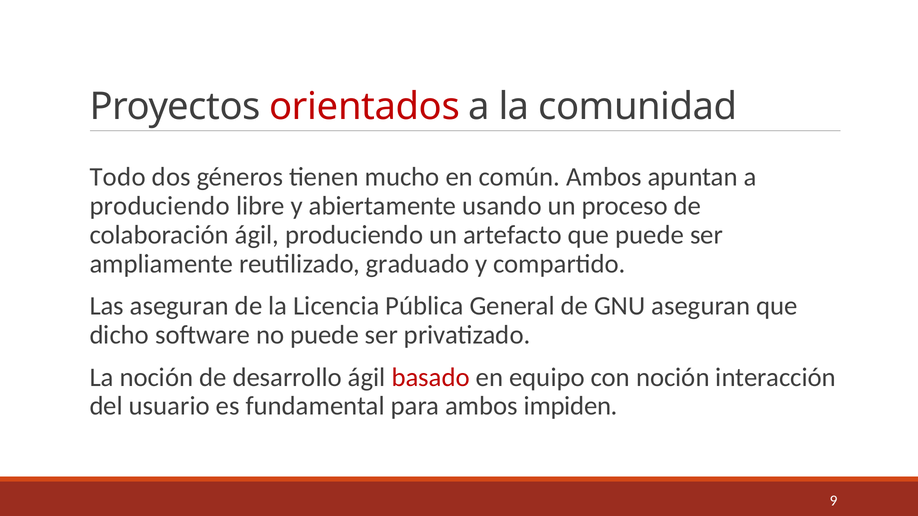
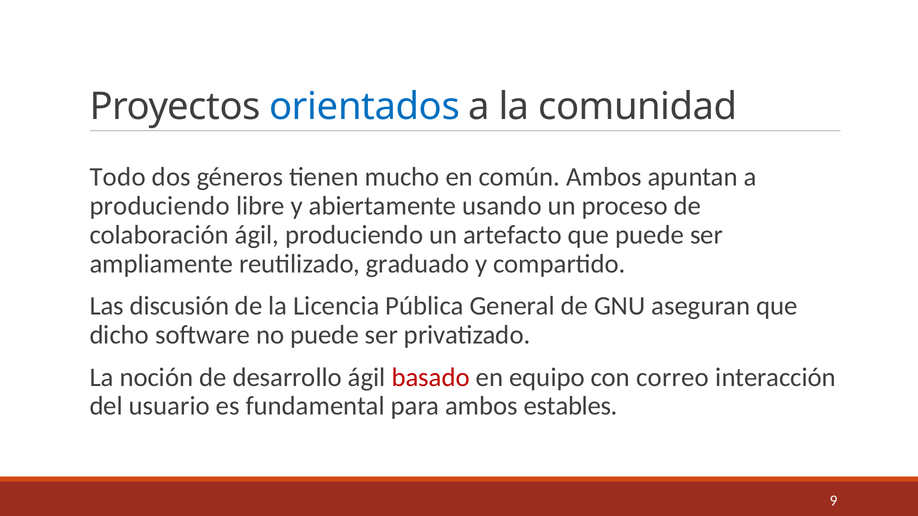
orientados colour: red -> blue
Las aseguran: aseguran -> discusión
con noción: noción -> correo
impiden: impiden -> estables
